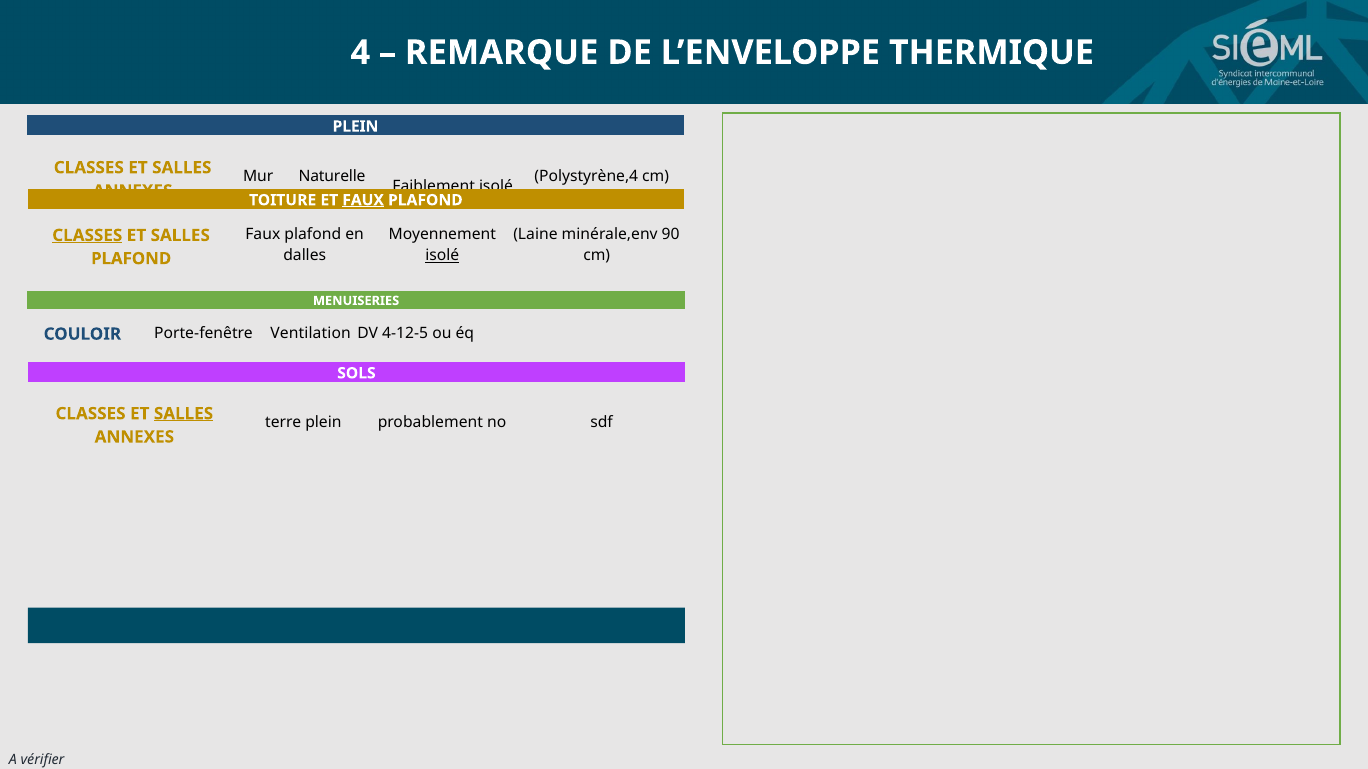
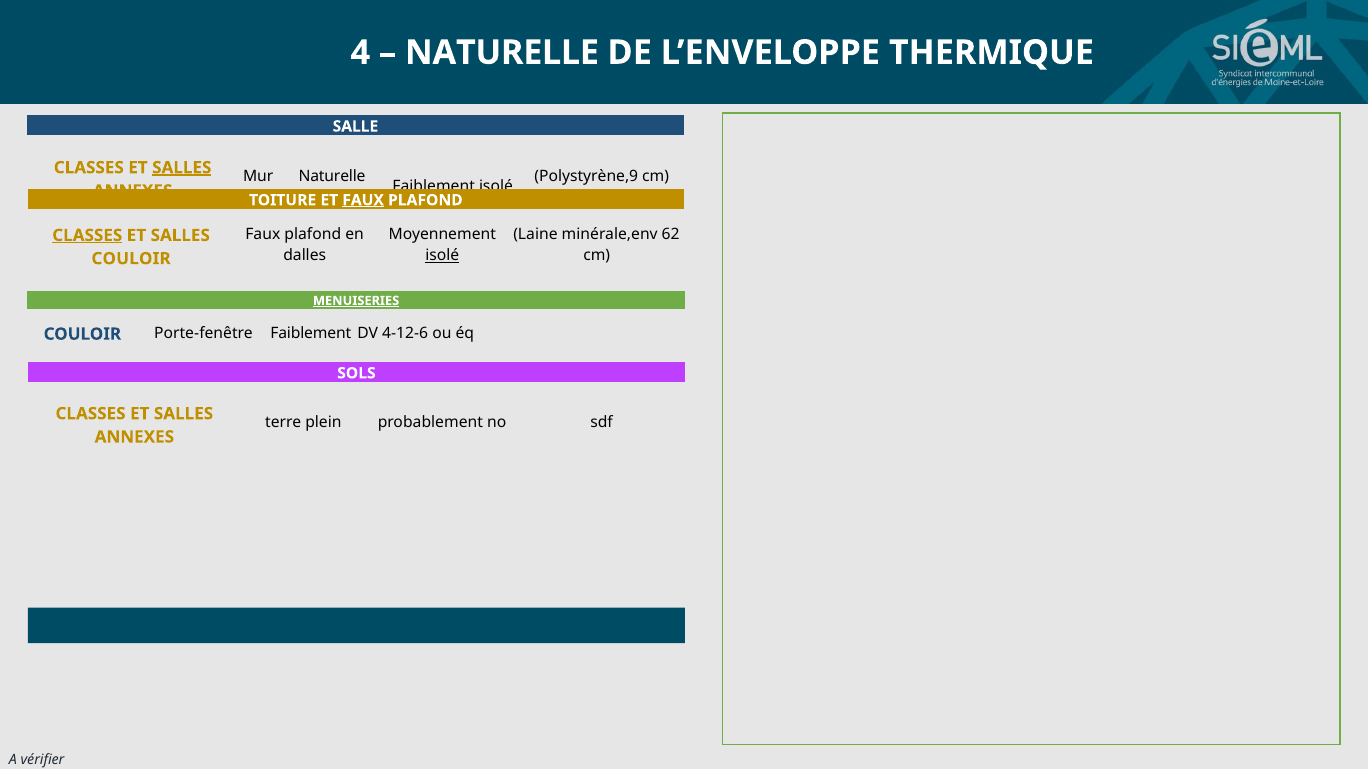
REMARQUE at (502, 53): REMARQUE -> NATURELLE
PLEIN at (355, 126): PLEIN -> SALLE
SALLES at (182, 168) underline: none -> present
Polystyrène,4: Polystyrène,4 -> Polystyrène,9
90: 90 -> 62
PLAFOND at (131, 259): PLAFOND -> COULOIR
MENUISERIES underline: none -> present
Porte-fenêtre Ventilation: Ventilation -> Faiblement
4-12-5: 4-12-5 -> 4-12-6
SALLES at (184, 414) underline: present -> none
